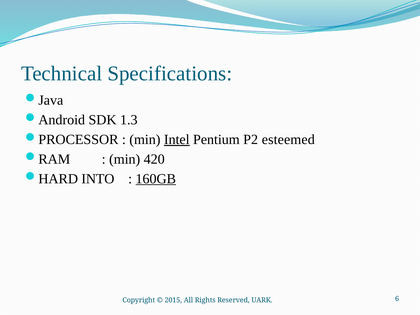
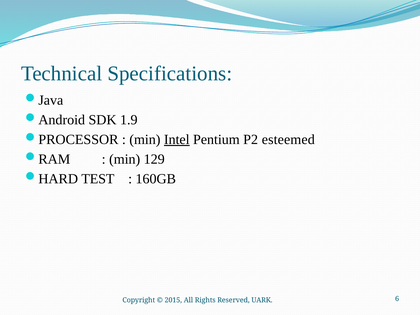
1.3: 1.3 -> 1.9
420: 420 -> 129
INTO: INTO -> TEST
160GB underline: present -> none
